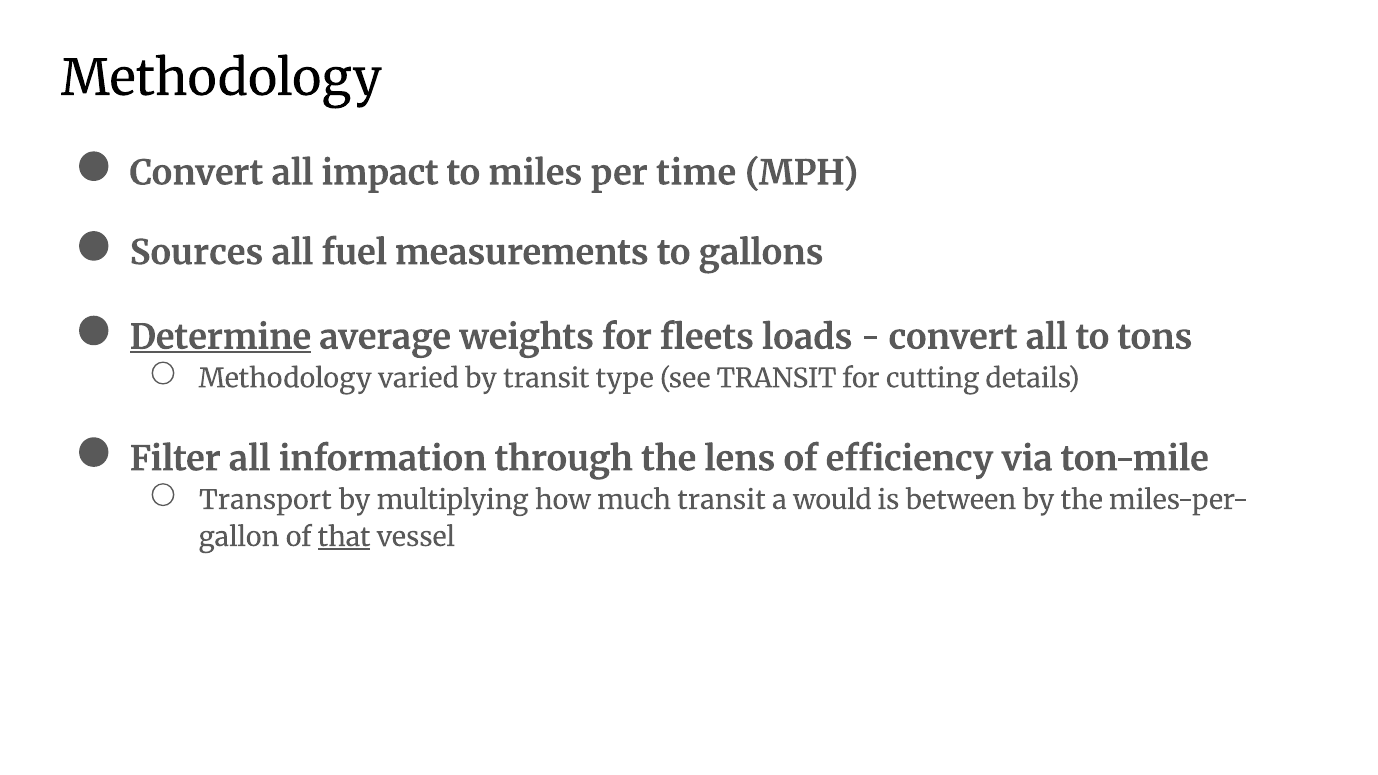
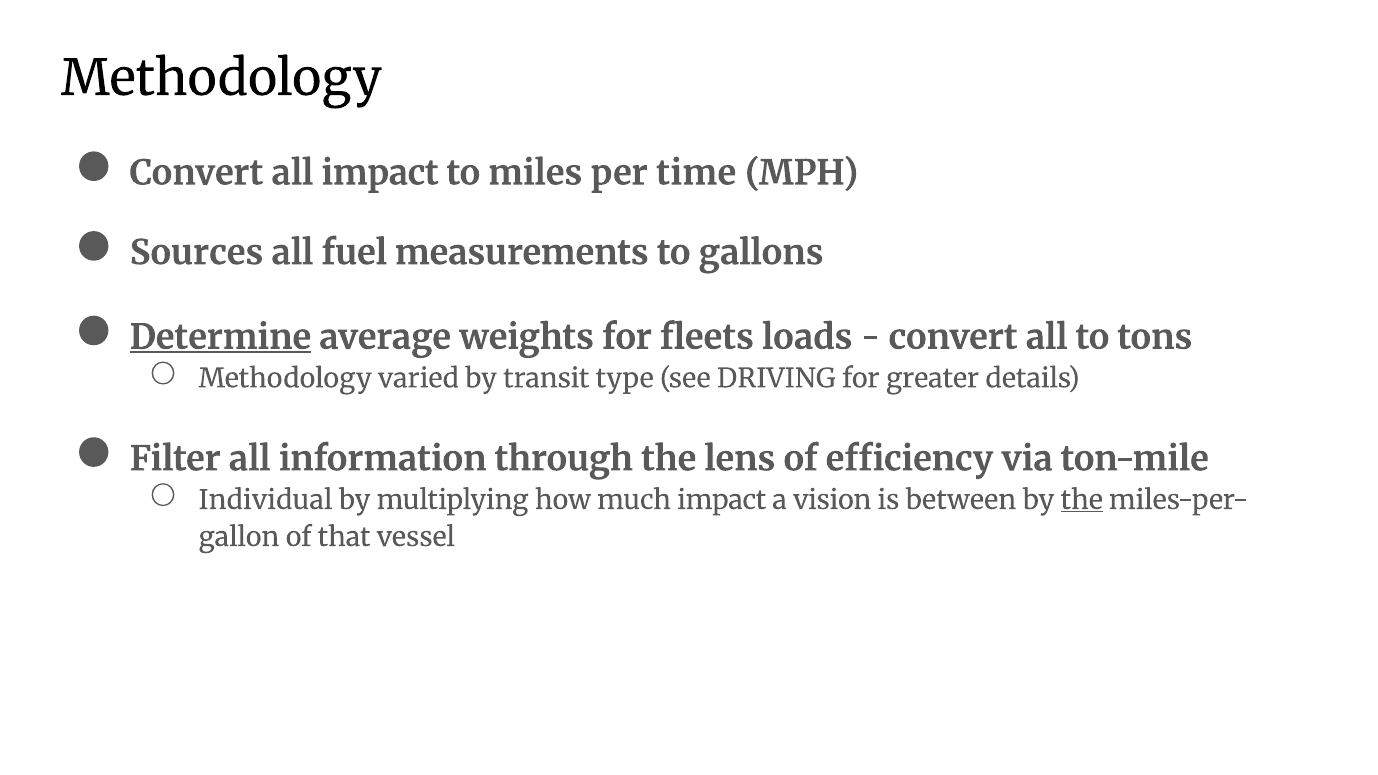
see TRANSIT: TRANSIT -> DRIVING
cutting: cutting -> greater
Transport: Transport -> Individual
much transit: transit -> impact
would: would -> vision
the at (1082, 500) underline: none -> present
that underline: present -> none
